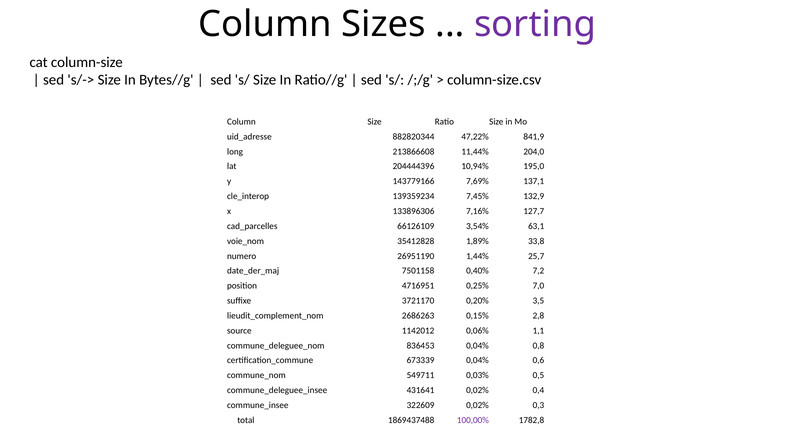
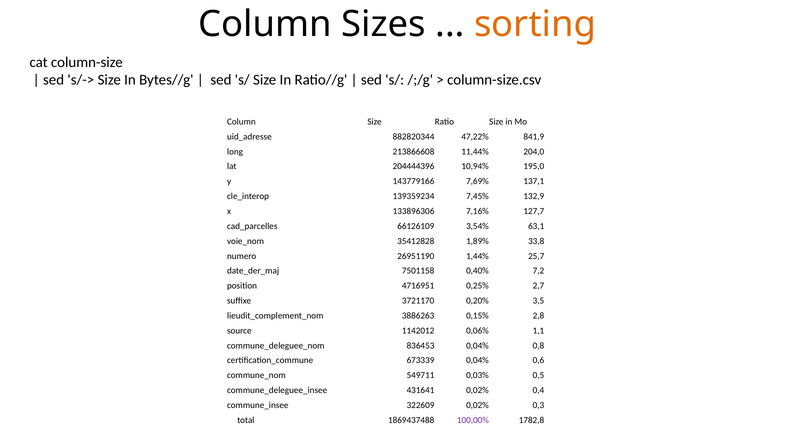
sorting colour: purple -> orange
7,0: 7,0 -> 2,7
2686263: 2686263 -> 3886263
